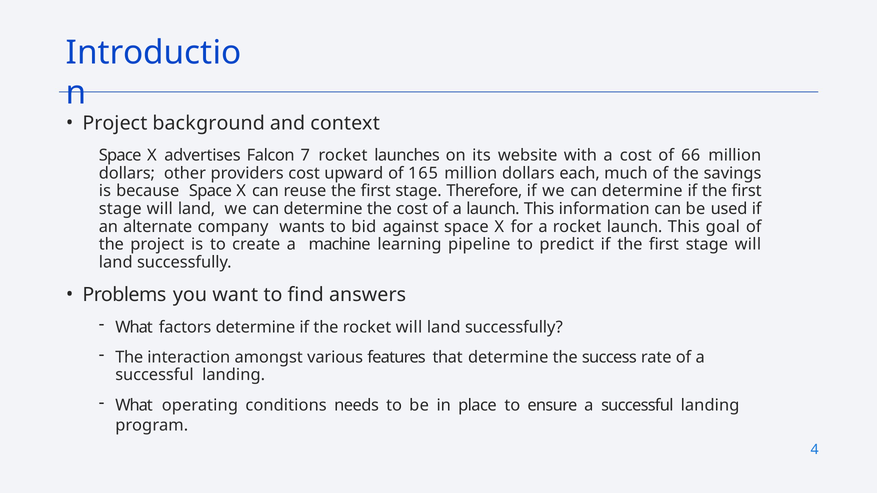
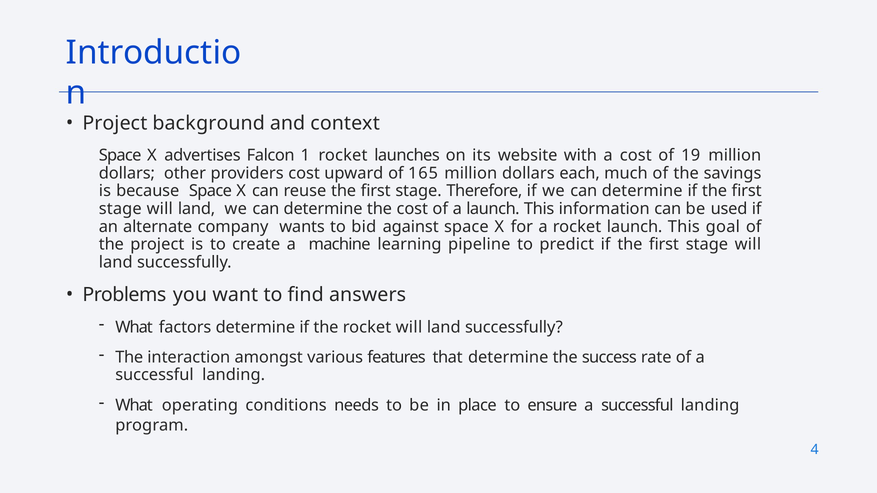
7: 7 -> 1
66: 66 -> 19
